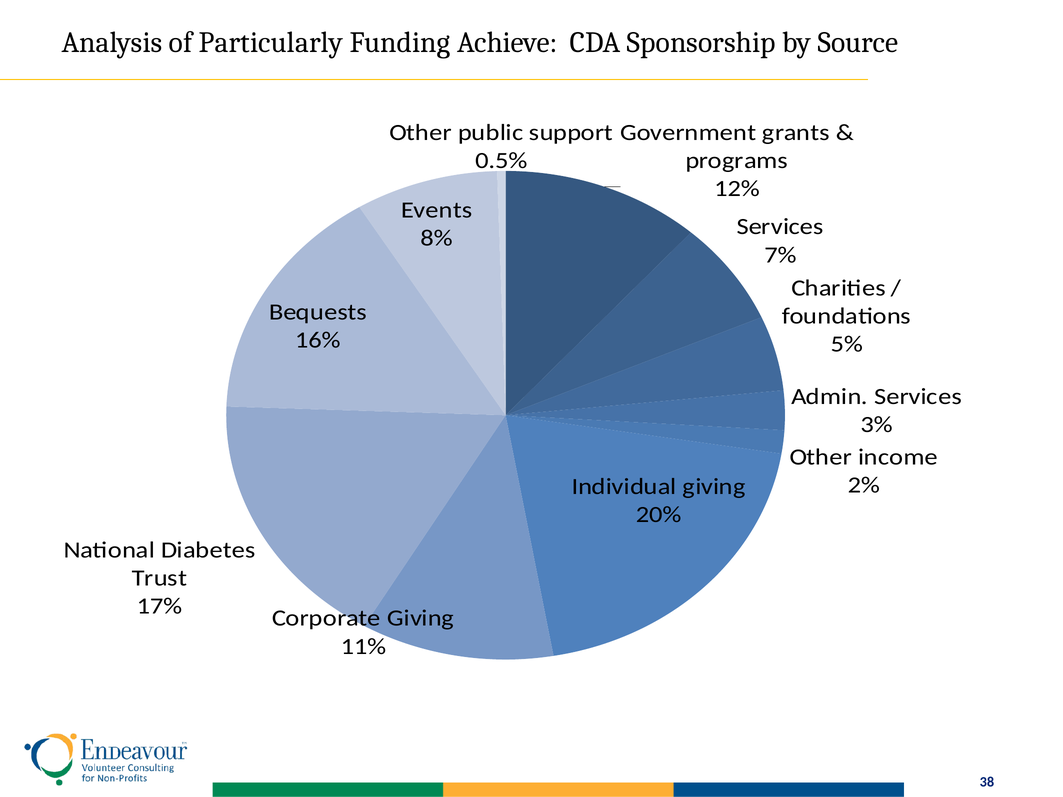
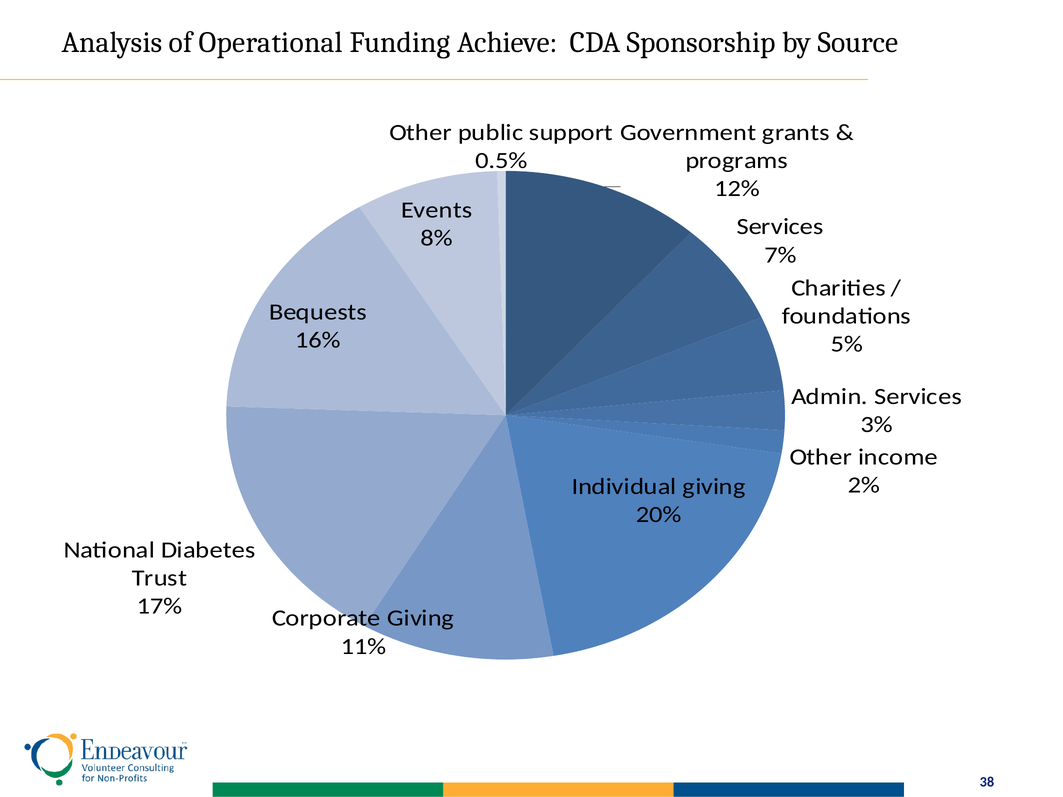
Particularly: Particularly -> Operational
